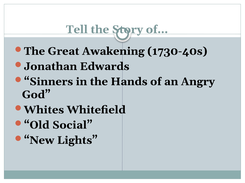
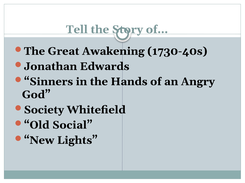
Whites: Whites -> Society
